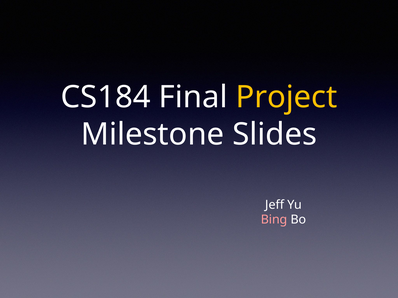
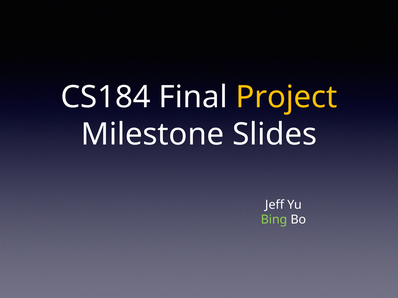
Bing colour: pink -> light green
